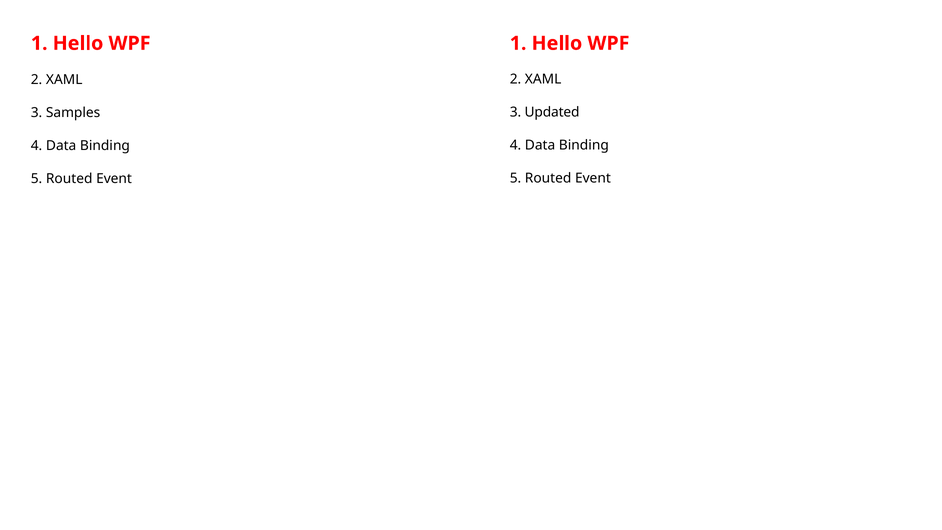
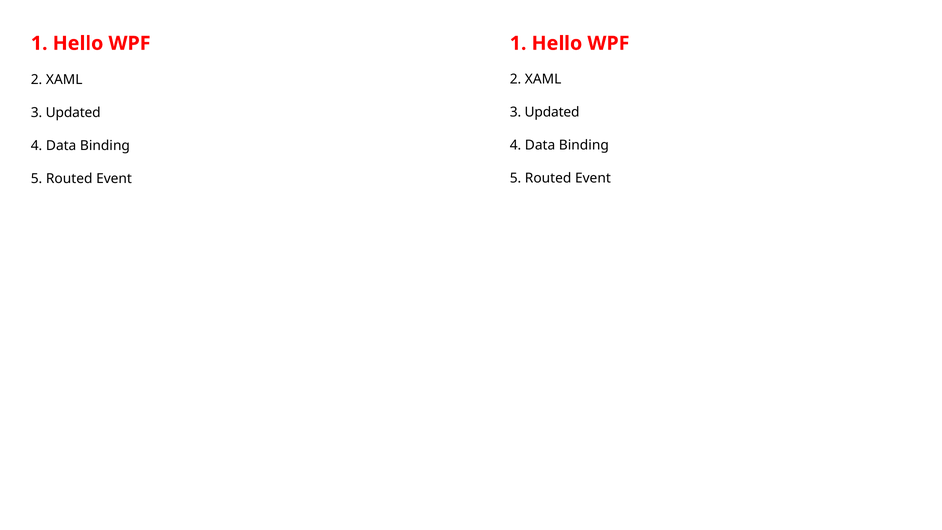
Samples at (73, 112): Samples -> Updated
